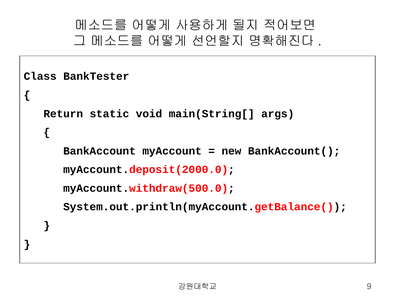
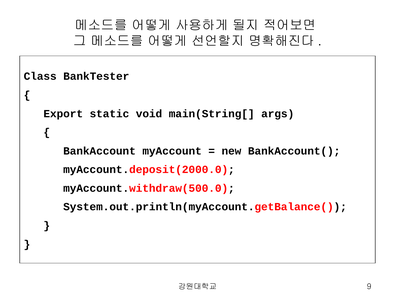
Return: Return -> Export
